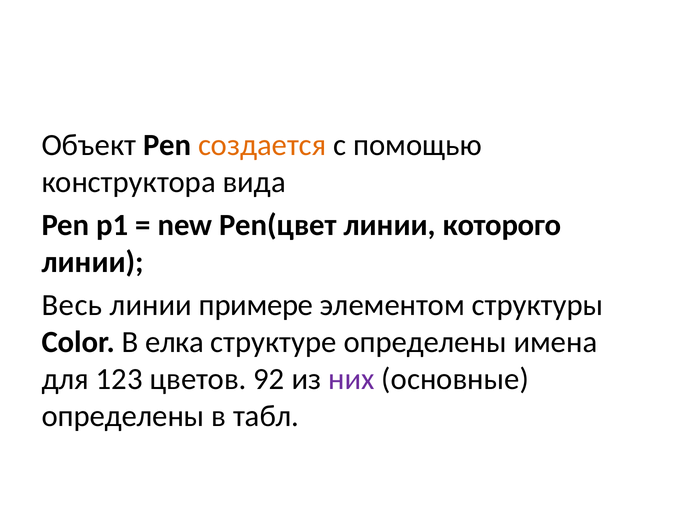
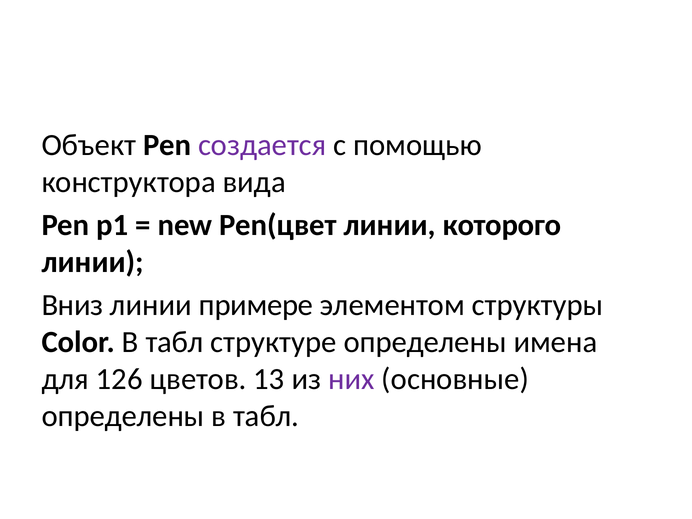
создается colour: orange -> purple
Весь: Весь -> Вниз
Color В елка: елка -> табл
123: 123 -> 126
92: 92 -> 13
